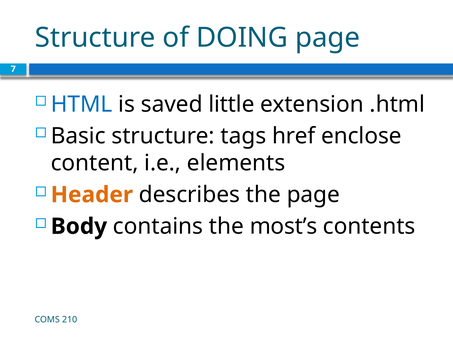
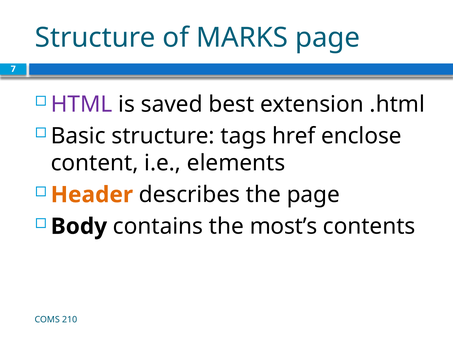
DOING: DOING -> MARKS
HTML colour: blue -> purple
little: little -> best
